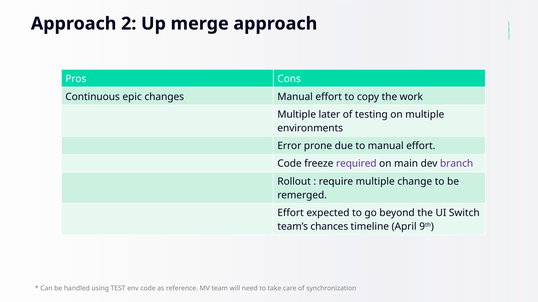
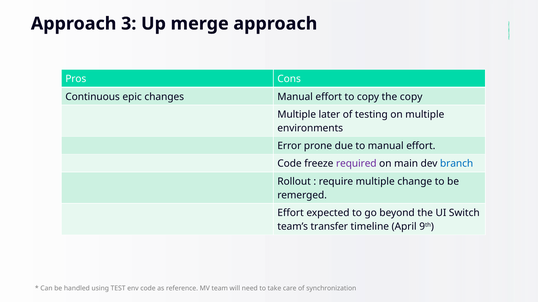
2: 2 -> 3
the work: work -> copy
branch colour: purple -> blue
chances: chances -> transfer
